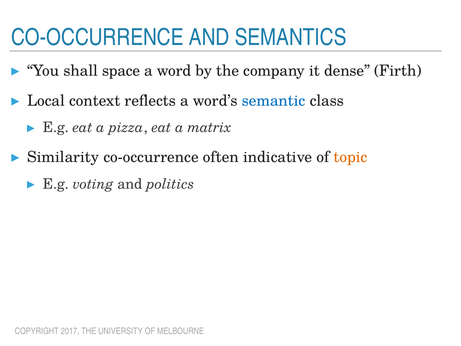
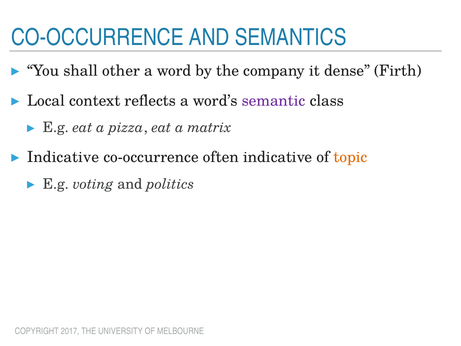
space: space -> other
semantic colour: blue -> purple
Similarity at (63, 157): Similarity -> Indicative
